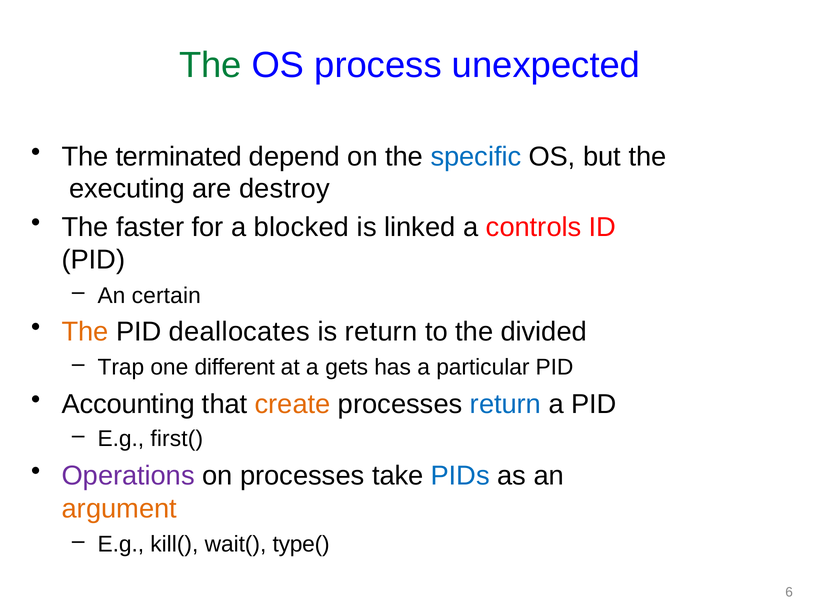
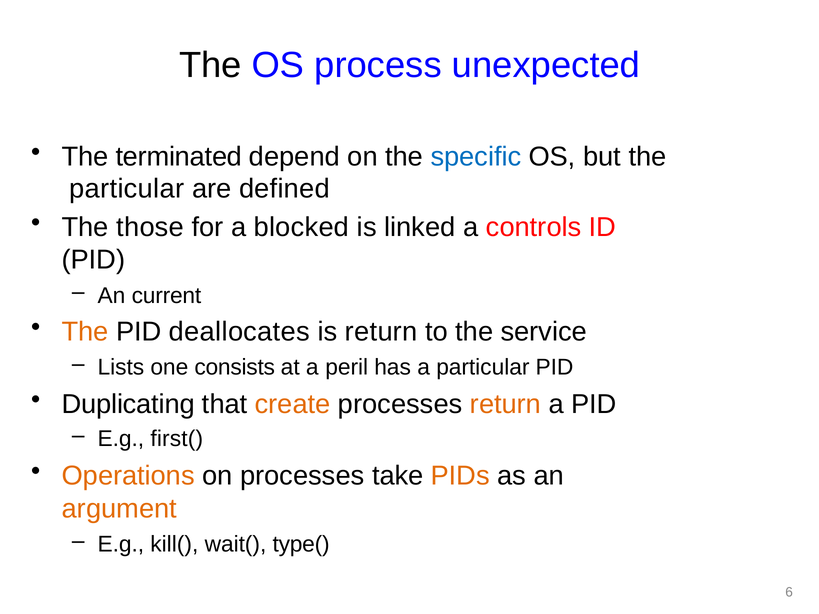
The at (210, 65) colour: green -> black
executing at (127, 189): executing -> particular
destroy: destroy -> defined
faster: faster -> those
certain: certain -> current
divided: divided -> service
Trap: Trap -> Lists
different: different -> consists
gets: gets -> peril
Accounting: Accounting -> Duplicating
return at (506, 404) colour: blue -> orange
Operations colour: purple -> orange
PIDs colour: blue -> orange
